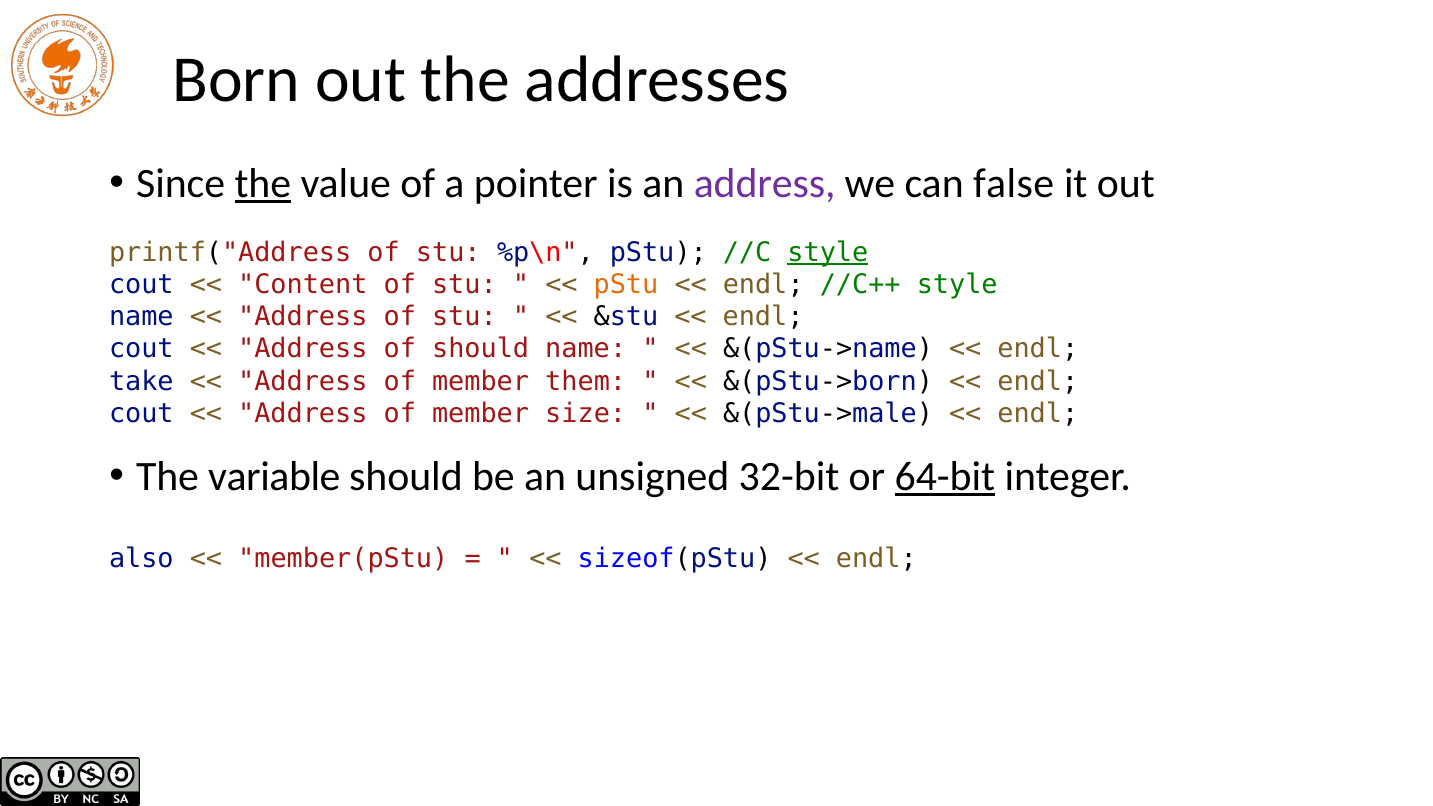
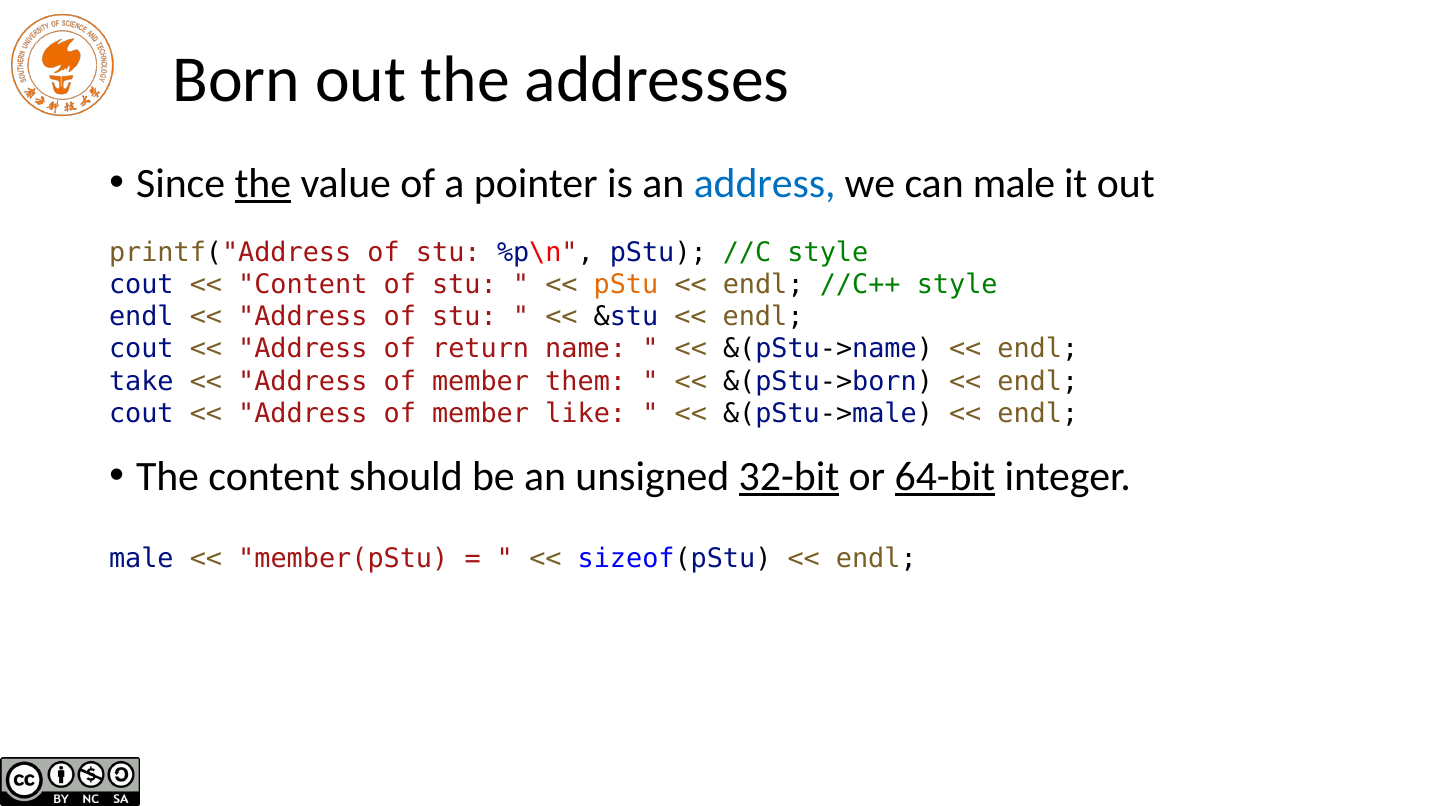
address at (765, 184) colour: purple -> blue
can false: false -> male
style at (828, 252) underline: present -> none
name at (141, 317): name -> endl
of should: should -> return
size: size -> like
The variable: variable -> content
32-bit underline: none -> present
also at (141, 559): also -> male
